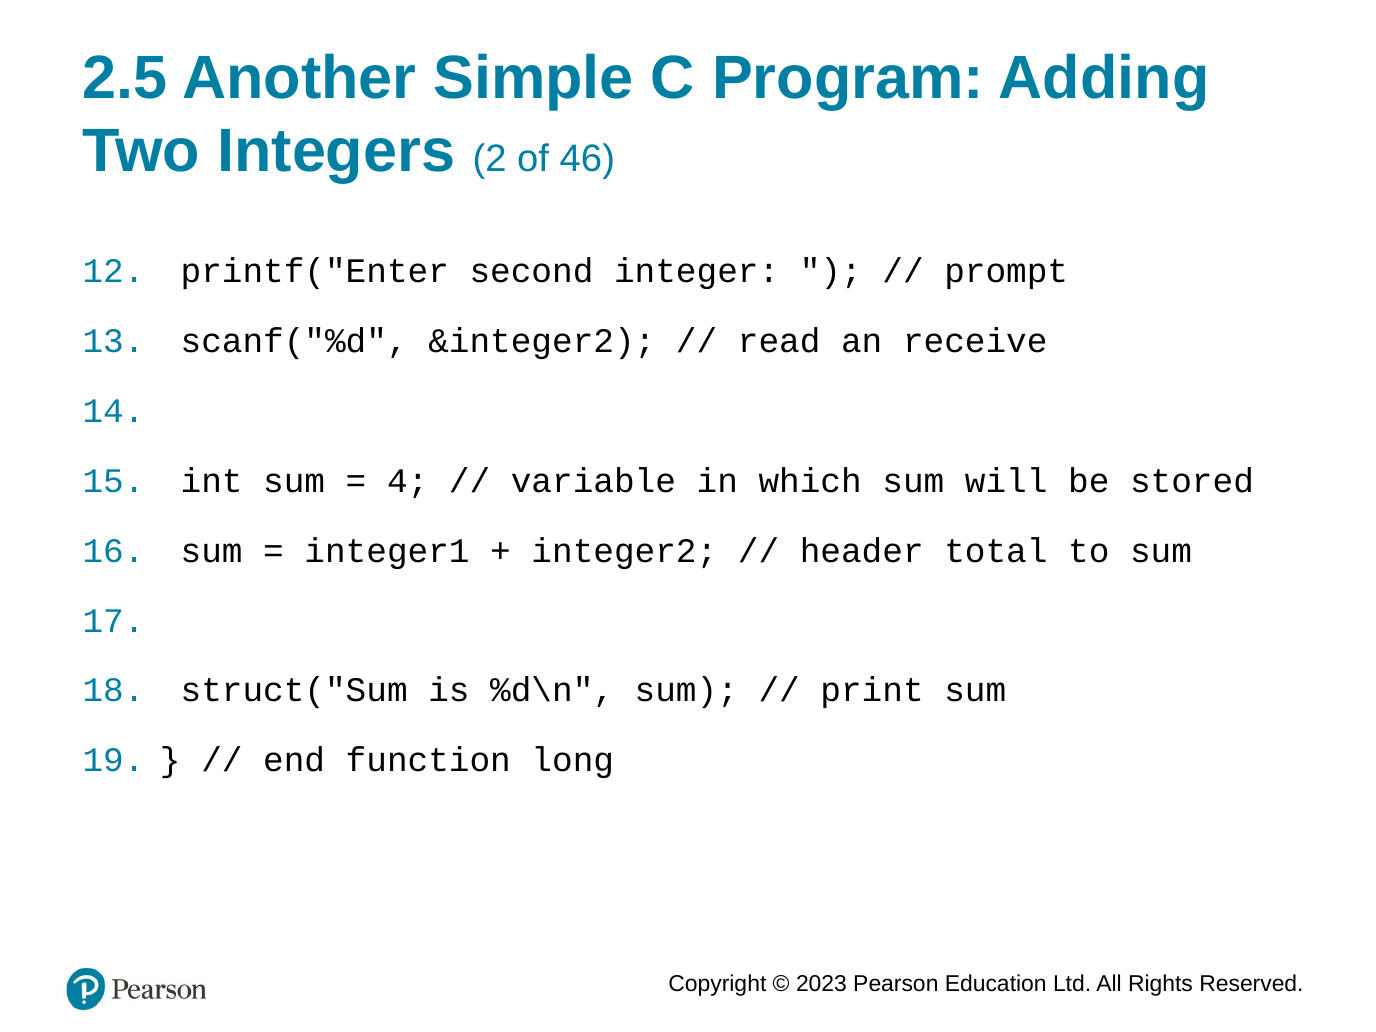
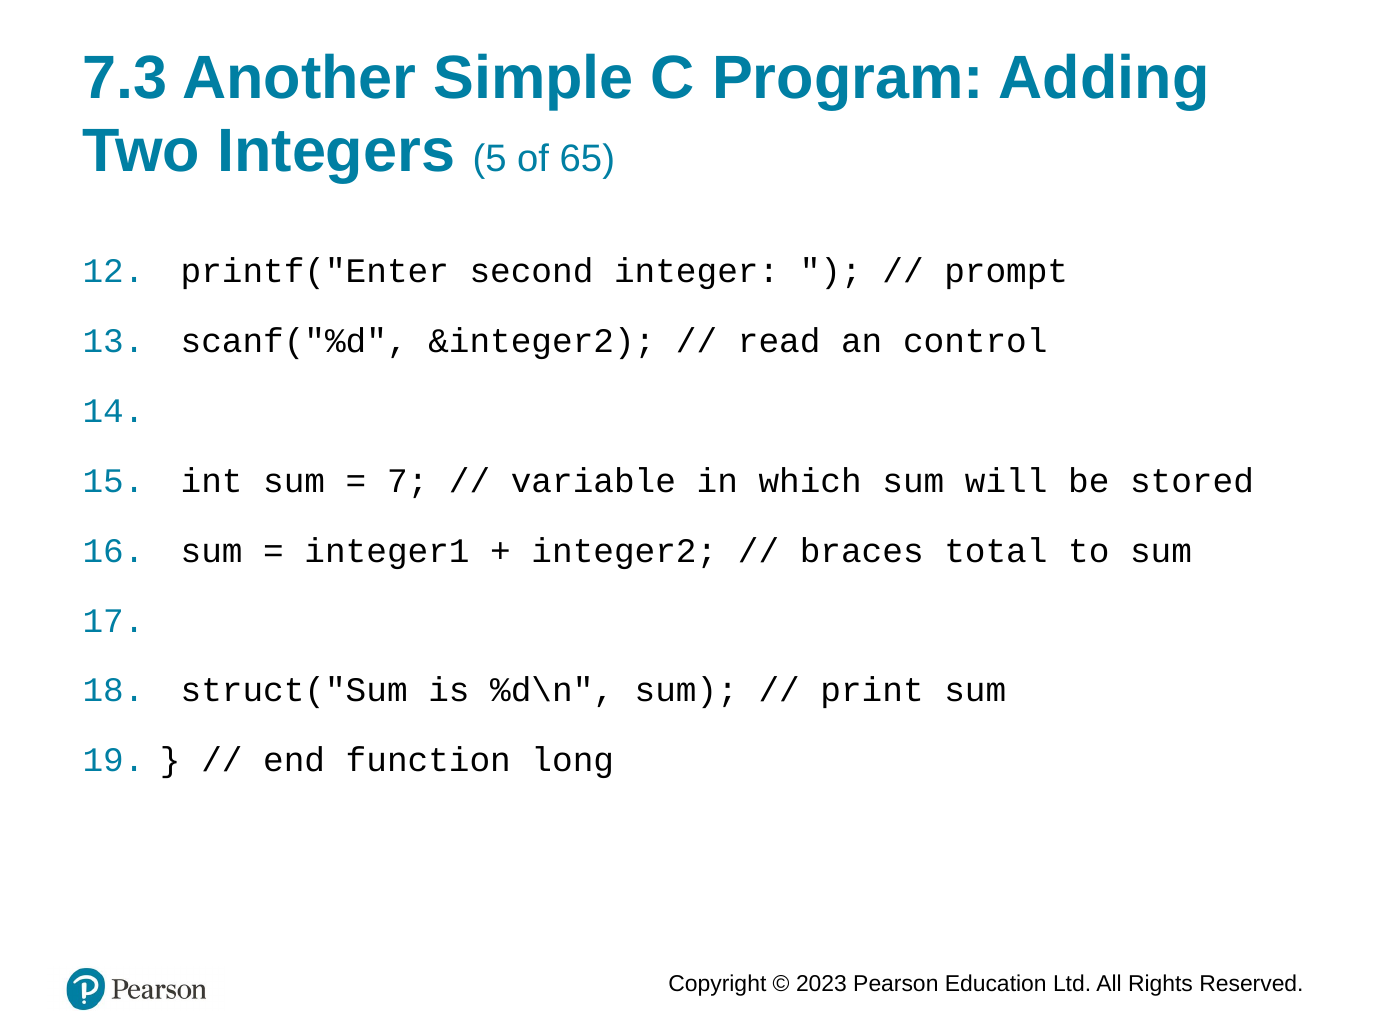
2.5: 2.5 -> 7.3
2: 2 -> 5
46: 46 -> 65
receive: receive -> control
4: 4 -> 7
header: header -> braces
